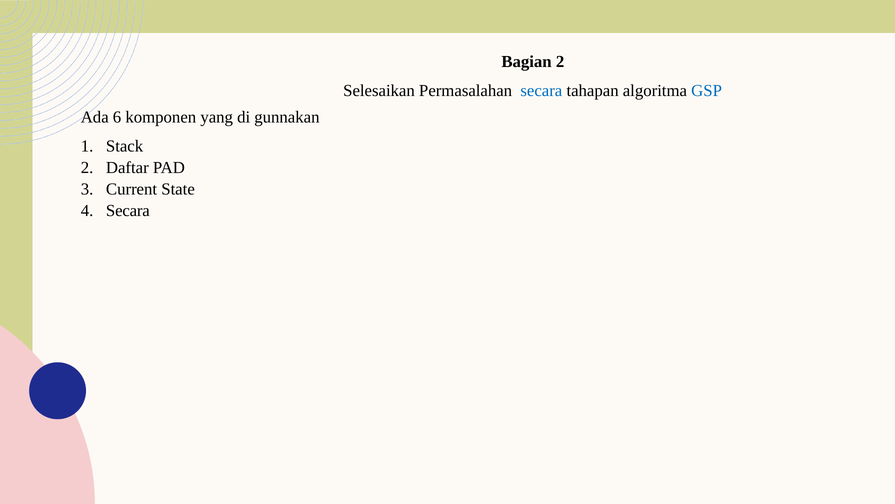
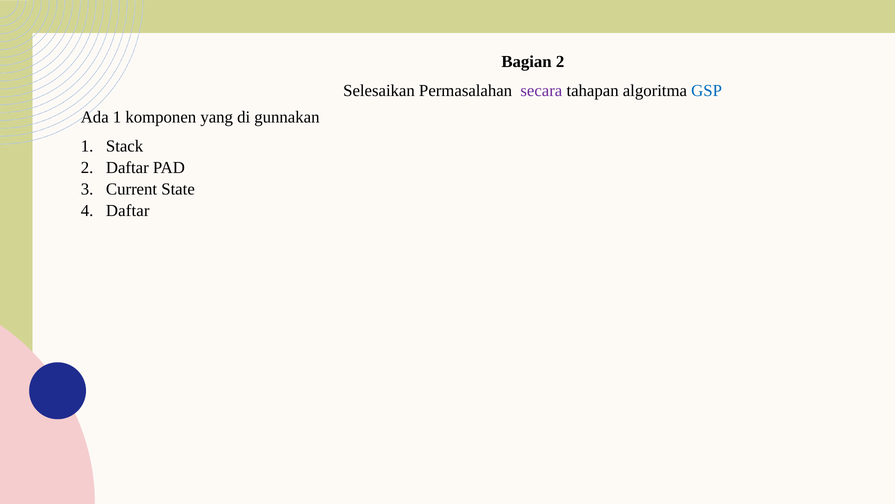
secara at (541, 90) colour: blue -> purple
Ada 6: 6 -> 1
4 Secara: Secara -> Daftar
